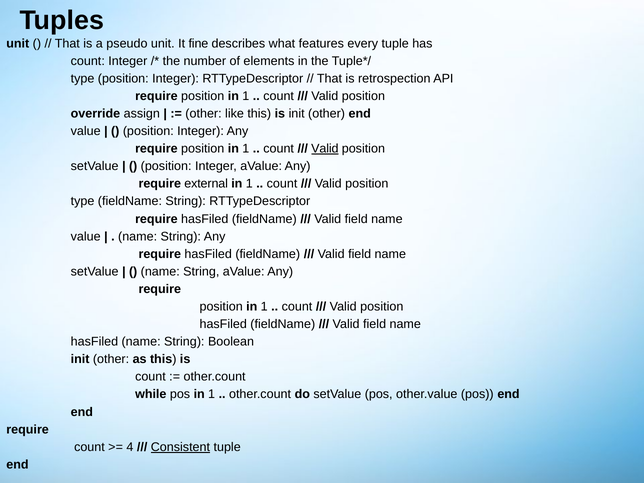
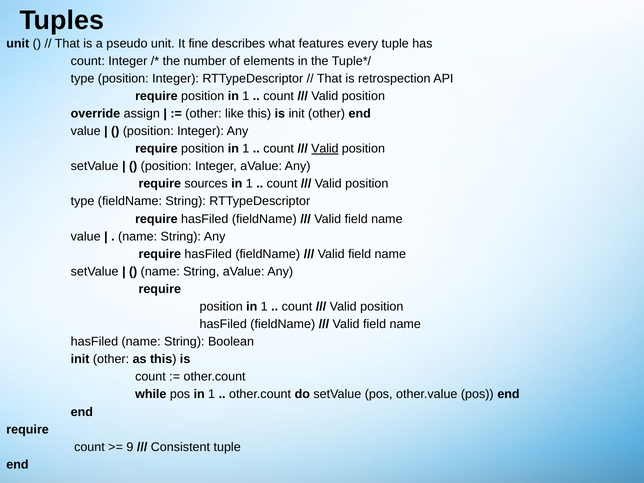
external: external -> sources
4: 4 -> 9
Consistent underline: present -> none
